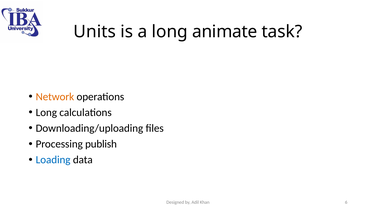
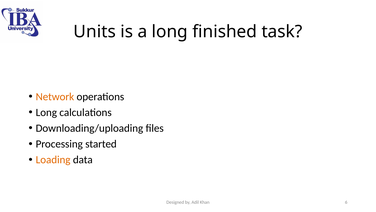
animate: animate -> finished
publish: publish -> started
Loading colour: blue -> orange
